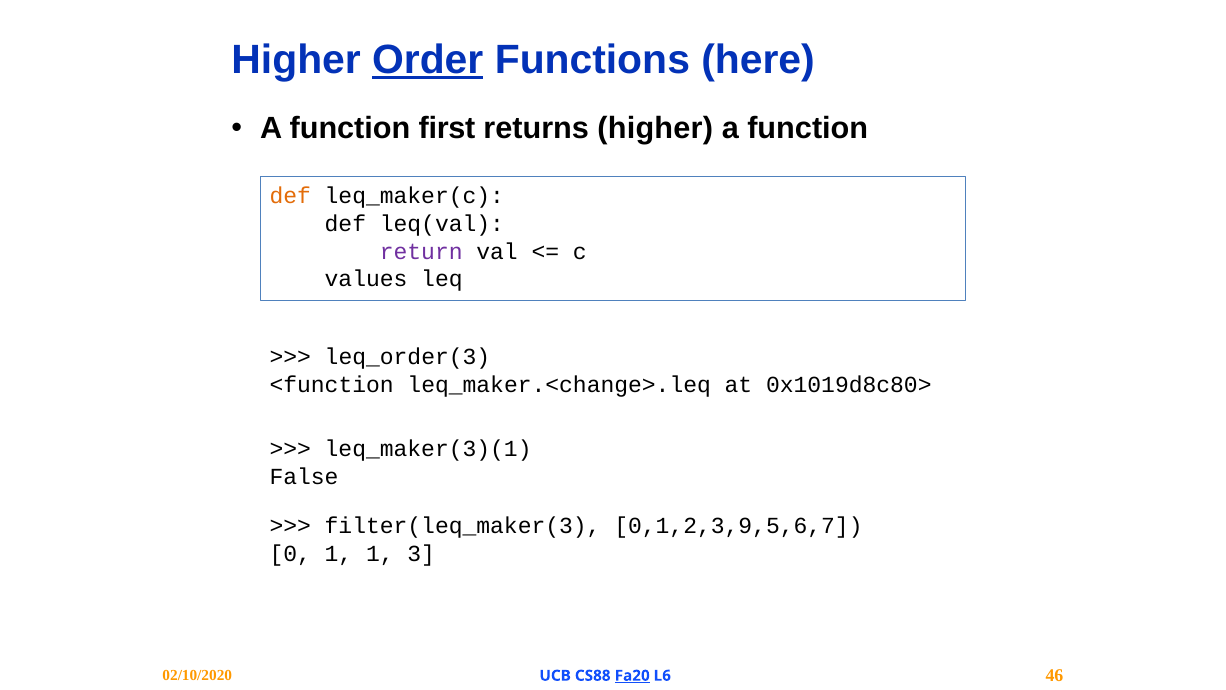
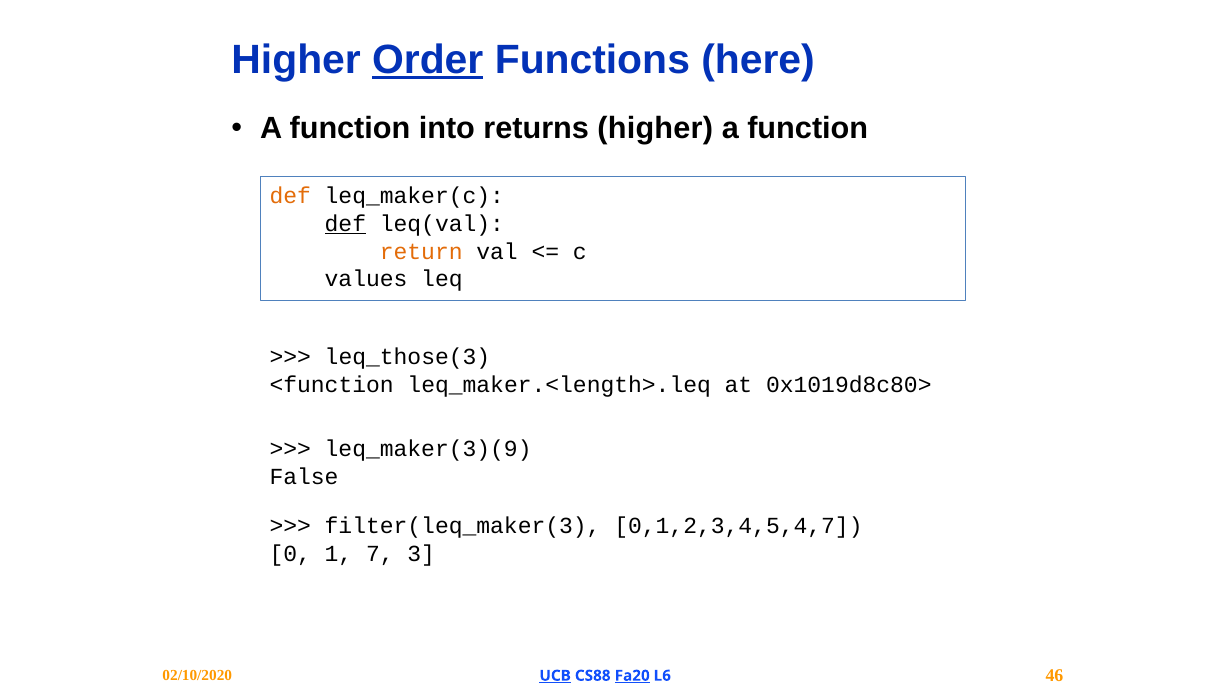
first: first -> into
def at (345, 224) underline: none -> present
return colour: purple -> orange
leq_order(3: leq_order(3 -> leq_those(3
leq_maker.<change>.leq: leq_maker.<change>.leq -> leq_maker.<length>.leq
leq_maker(3)(1: leq_maker(3)(1 -> leq_maker(3)(9
0,1,2,3,9,5,6,7: 0,1,2,3,9,5,6,7 -> 0,1,2,3,4,5,4,7
1 1: 1 -> 7
UCB underline: none -> present
